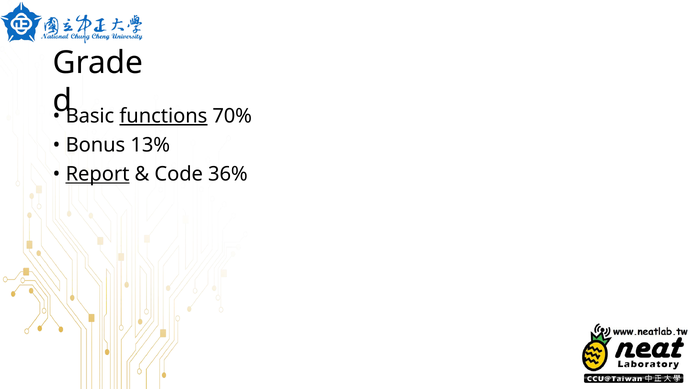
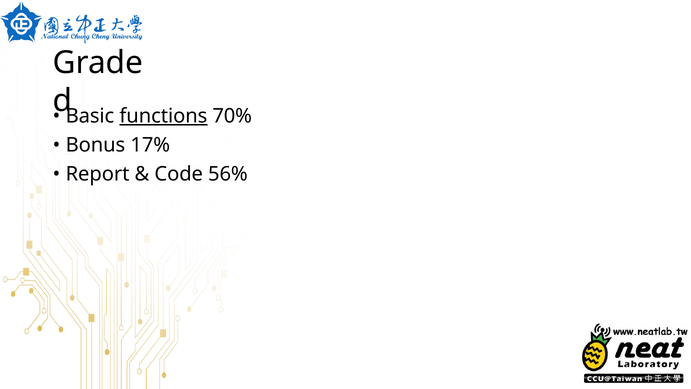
13%: 13% -> 17%
Report underline: present -> none
36%: 36% -> 56%
